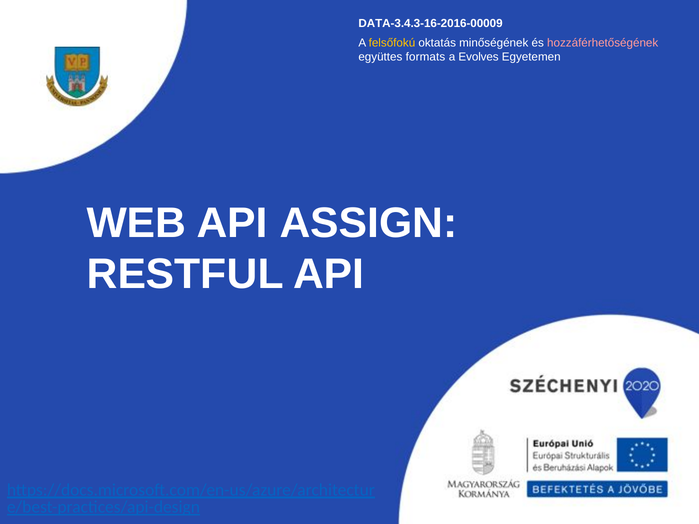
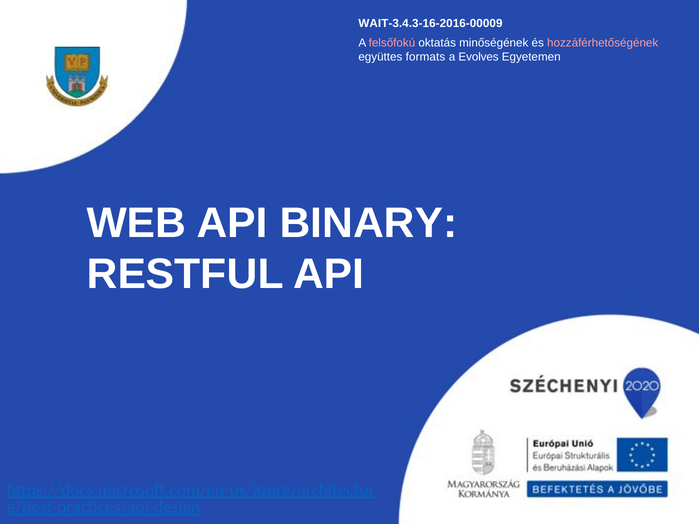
DATA-3.4.3-16-2016-00009: DATA-3.4.3-16-2016-00009 -> WAIT-3.4.3-16-2016-00009
felsőfokú colour: yellow -> pink
ASSIGN: ASSIGN -> BINARY
